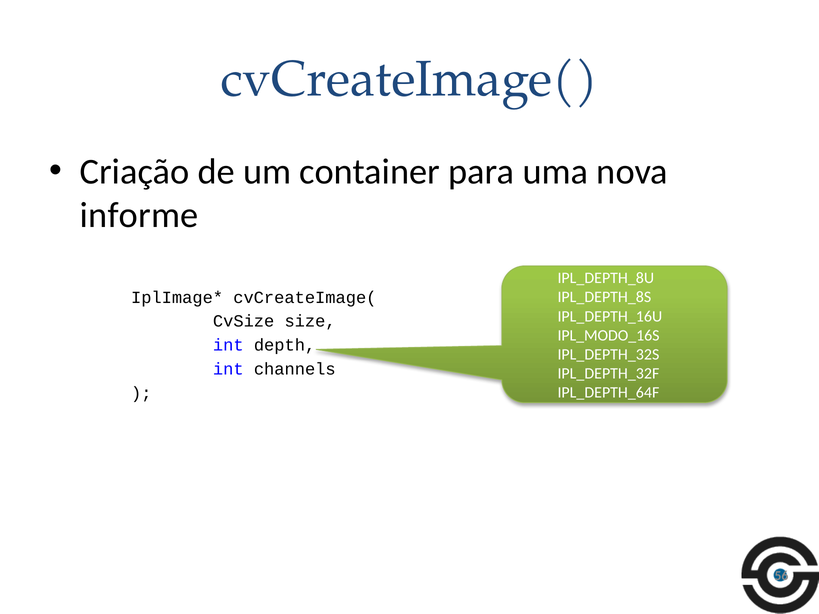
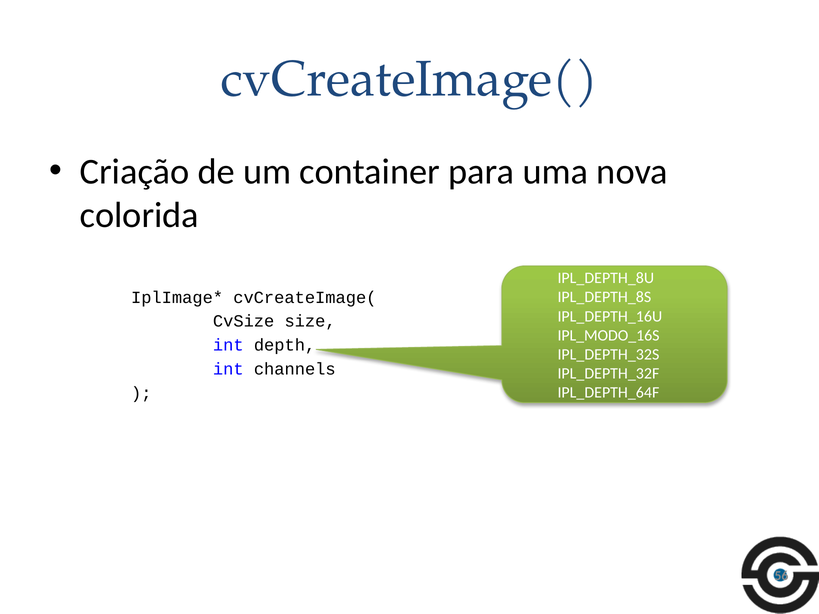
informe: informe -> colorida
